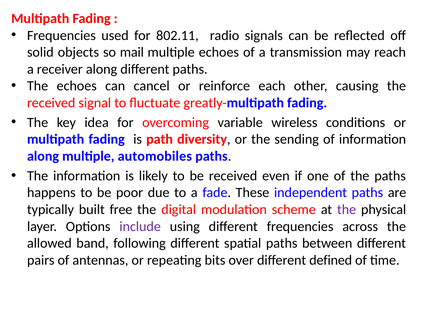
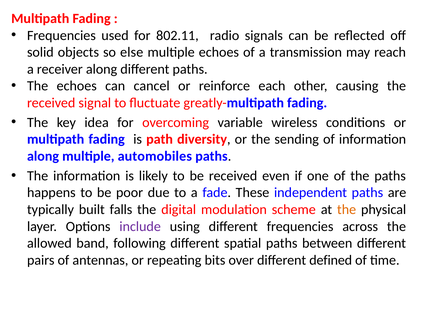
mail: mail -> else
free: free -> falls
the at (347, 209) colour: purple -> orange
